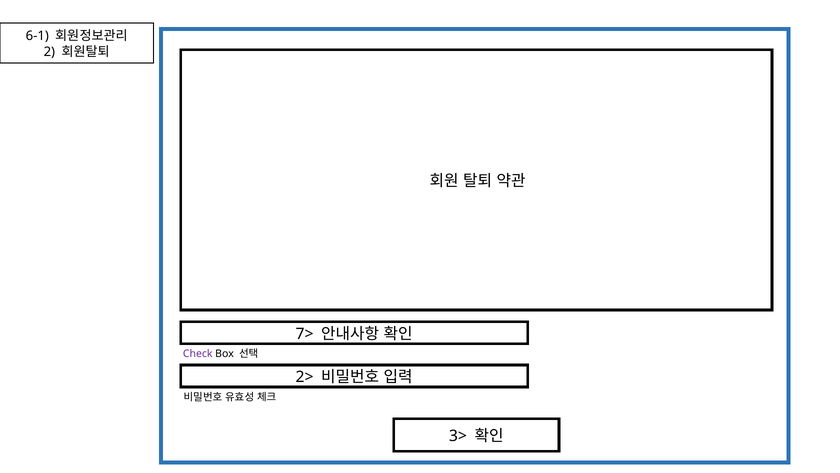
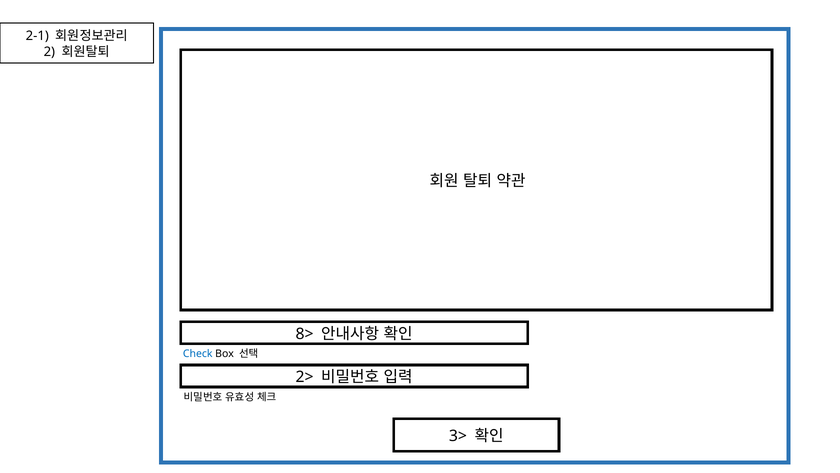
6-1: 6-1 -> 2-1
7>: 7> -> 8>
Check colour: purple -> blue
